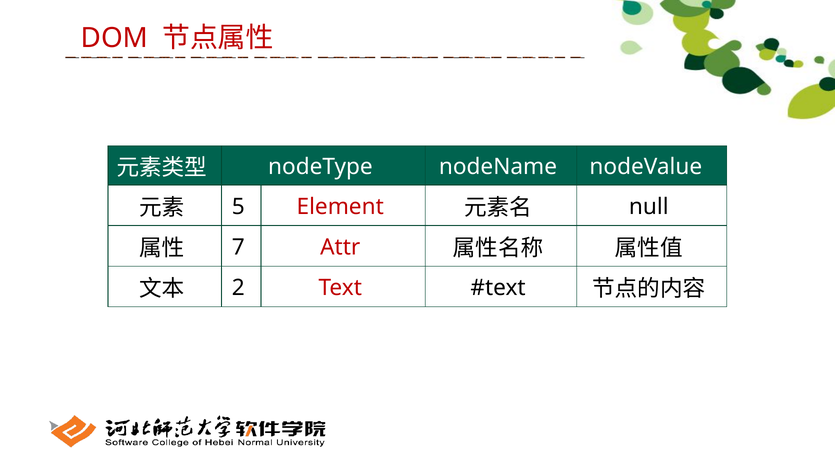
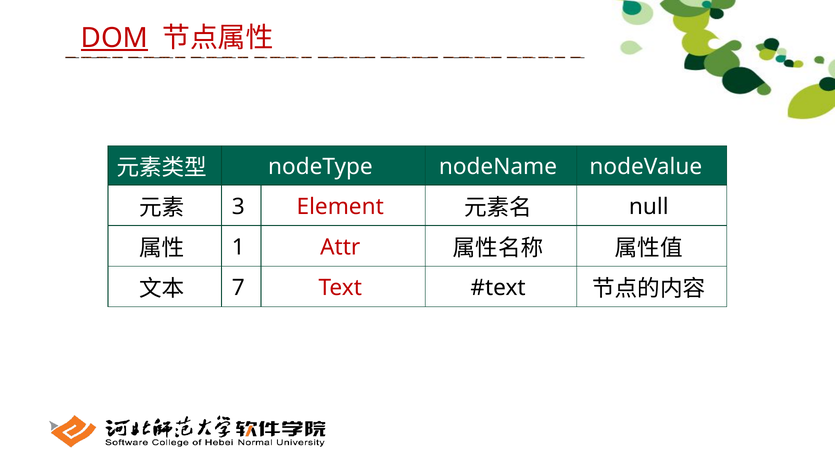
DOM underline: none -> present
5: 5 -> 3
7: 7 -> 1
2: 2 -> 7
